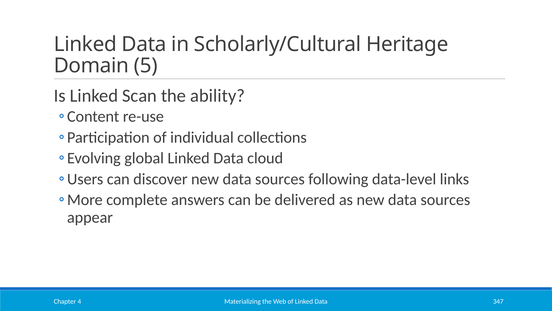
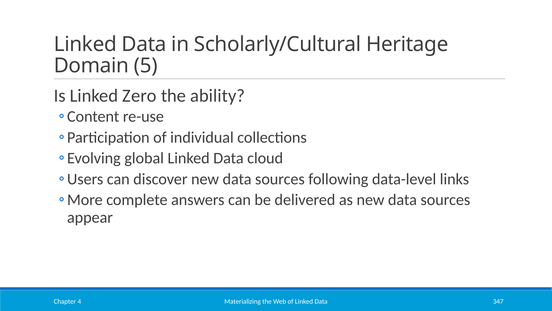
Scan: Scan -> Zero
